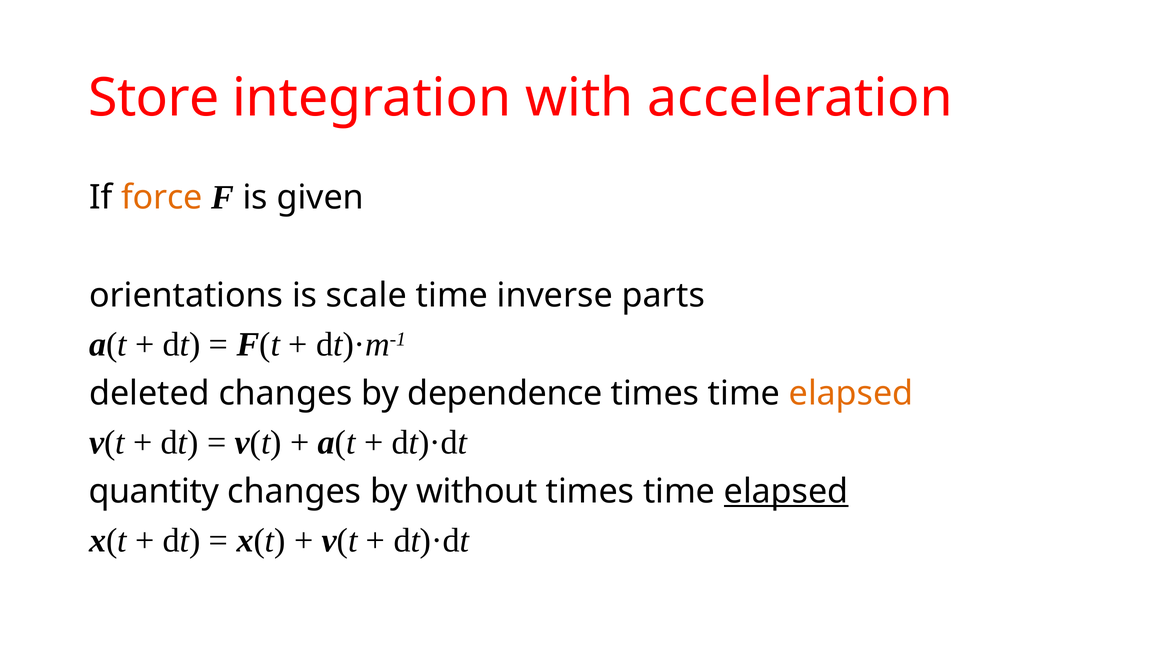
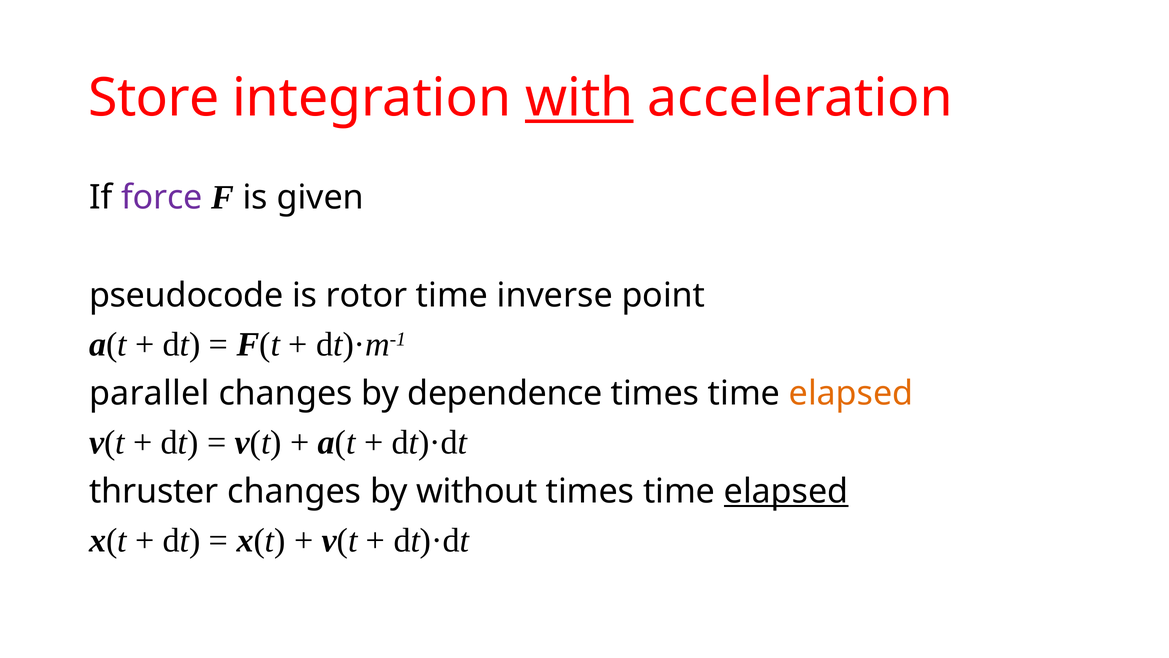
with underline: none -> present
force colour: orange -> purple
orientations: orientations -> pseudocode
scale: scale -> rotor
parts: parts -> point
deleted: deleted -> parallel
quantity: quantity -> thruster
